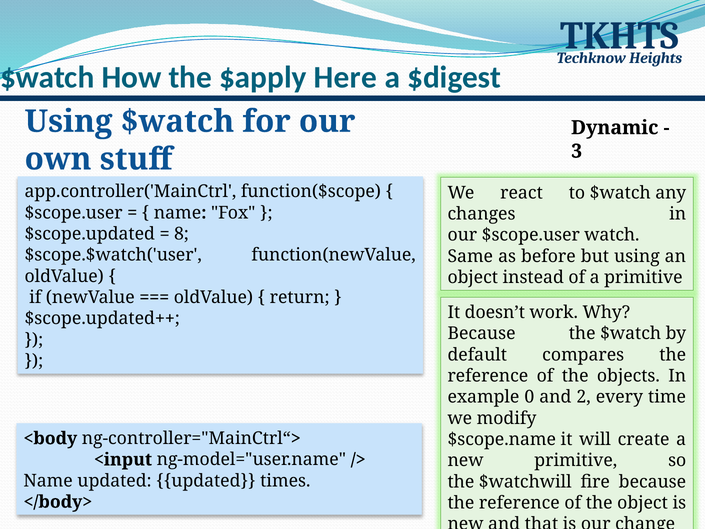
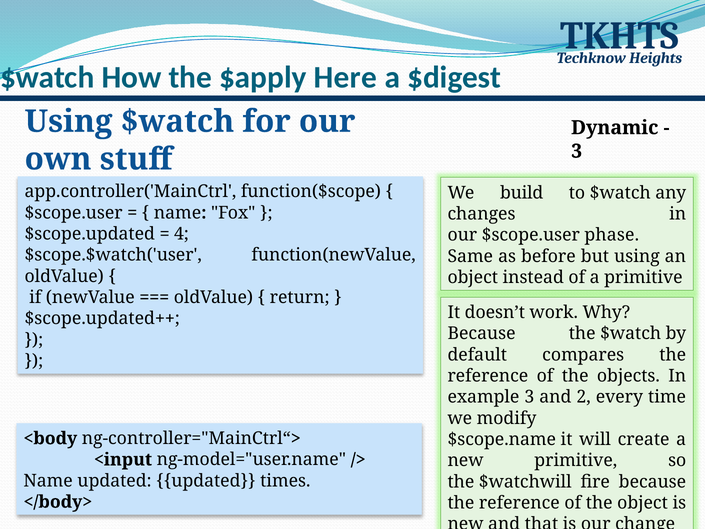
react: react -> build
8: 8 -> 4
watch: watch -> phase
example 0: 0 -> 3
